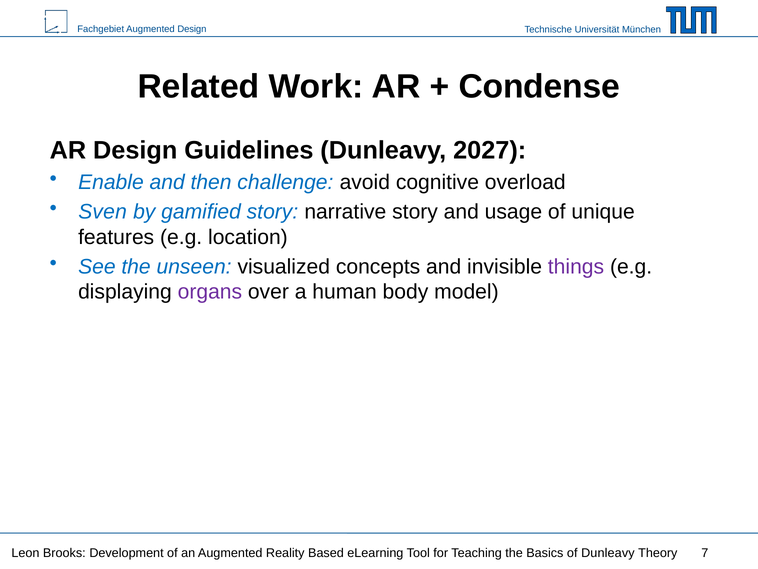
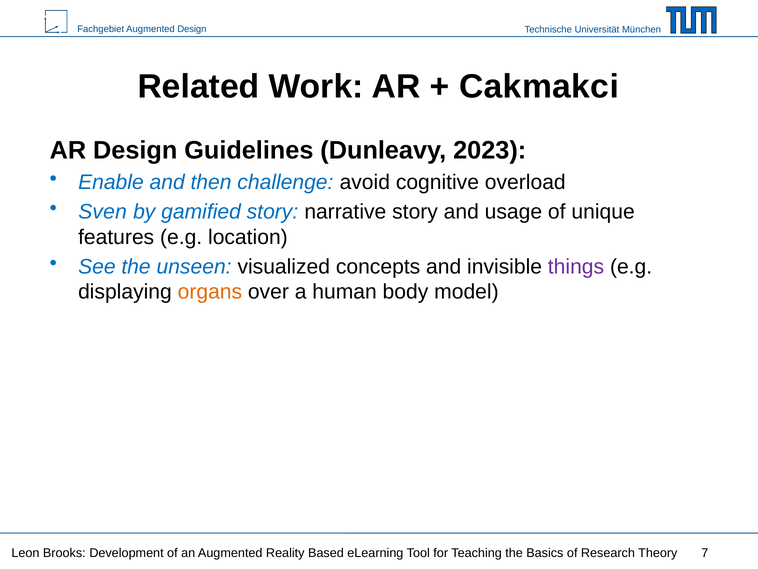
Condense: Condense -> Cakmakci
2027: 2027 -> 2023
organs colour: purple -> orange
of Dunleavy: Dunleavy -> Research
